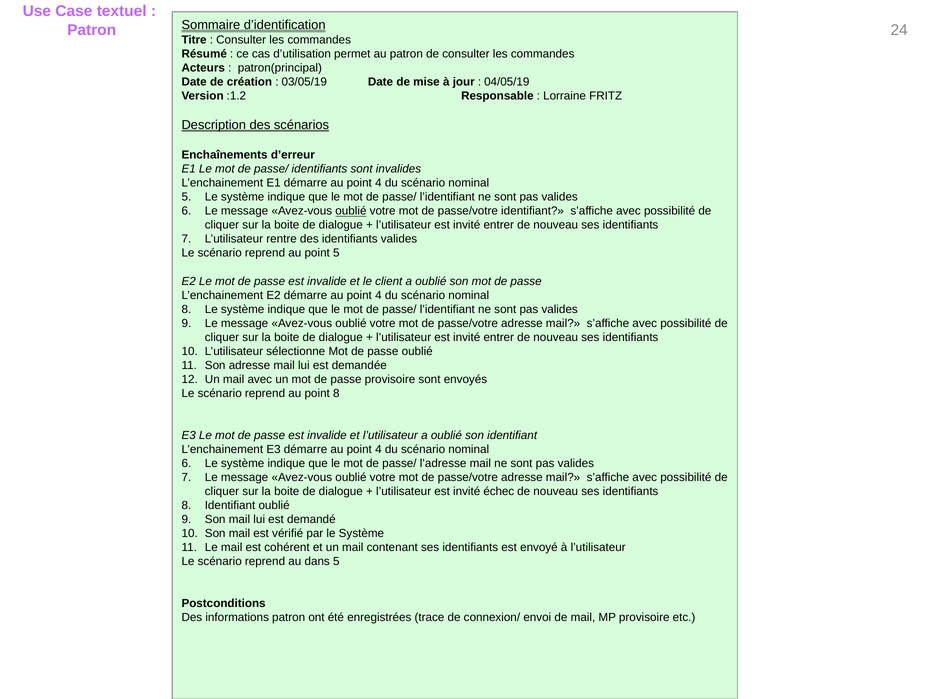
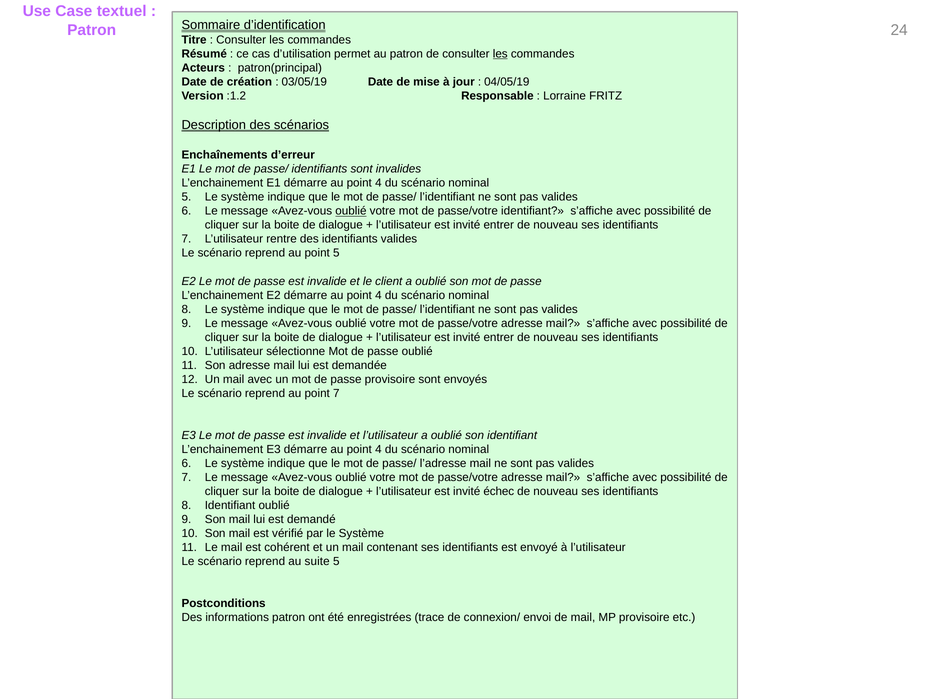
les at (500, 54) underline: none -> present
point 8: 8 -> 7
dans: dans -> suite
